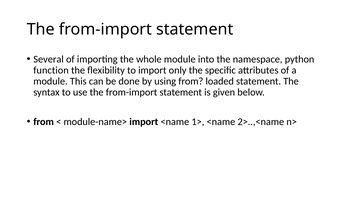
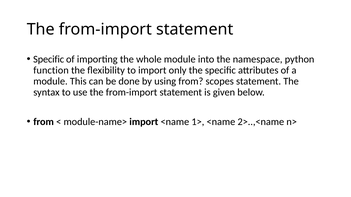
Several at (49, 59): Several -> Specific
loaded: loaded -> scopes
